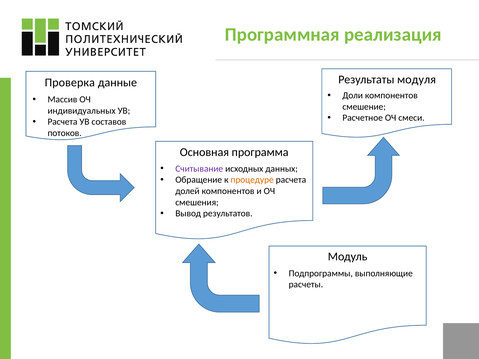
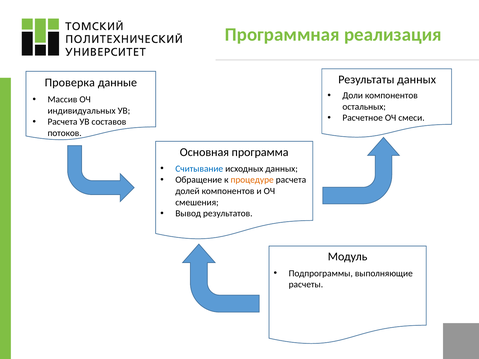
Результаты модуля: модуля -> данных
смешение: смешение -> остальных
Считывание colour: purple -> blue
